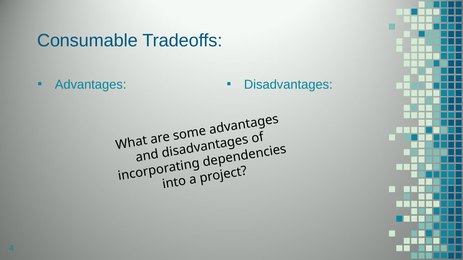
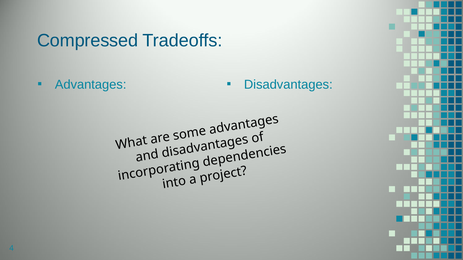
Consumable: Consumable -> Compressed
